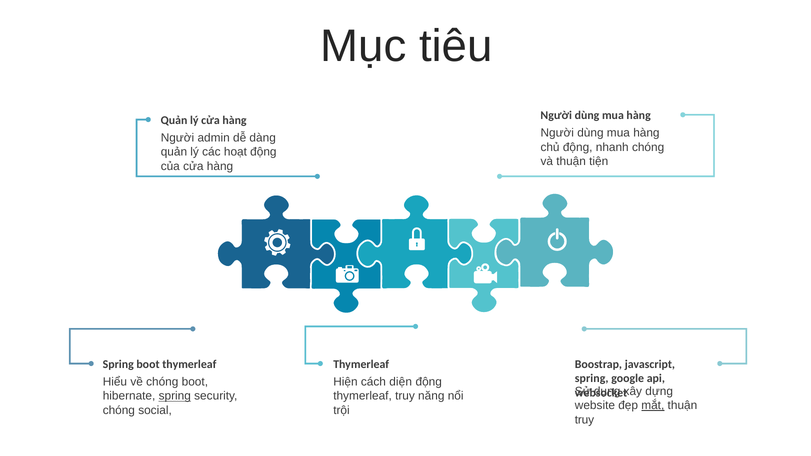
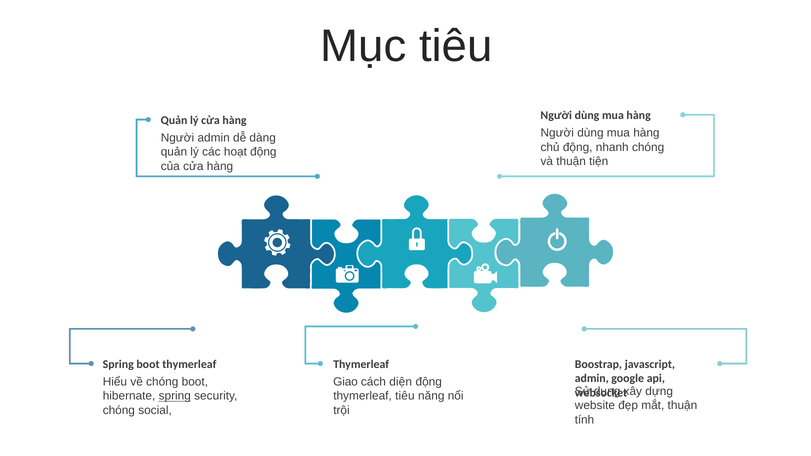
spring at (592, 379): spring -> admin
Hiện: Hiện -> Giao
thymerleaf truy: truy -> tiêu
mắt underline: present -> none
truy at (584, 420): truy -> tính
